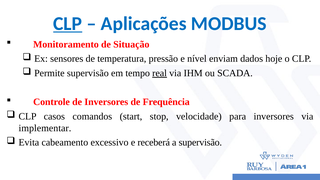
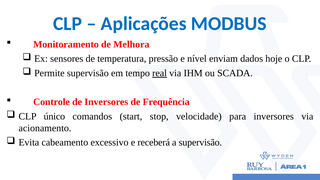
CLP at (68, 24) underline: present -> none
Situação: Situação -> Melhora
casos: casos -> único
implementar: implementar -> acionamento
